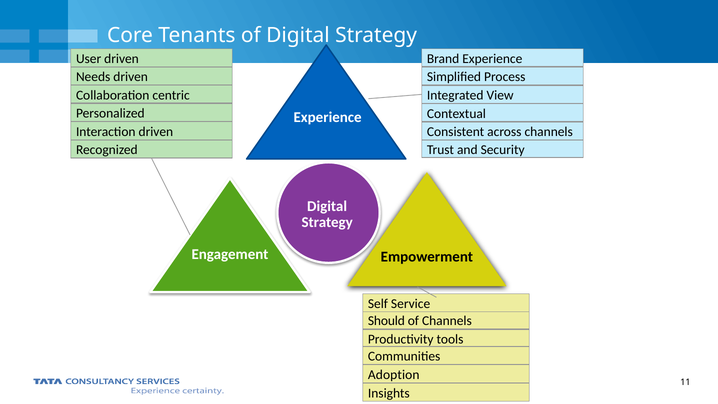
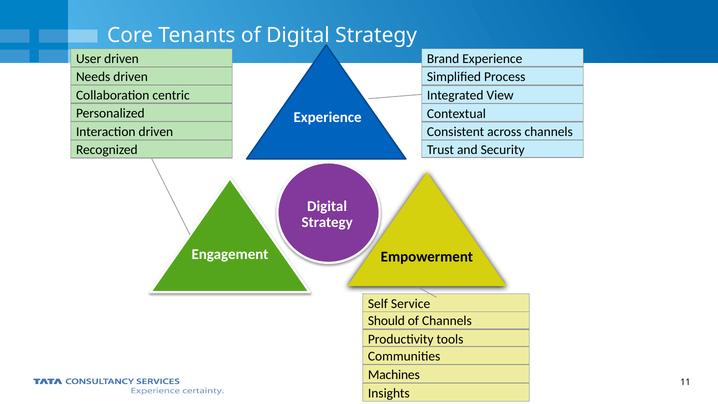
Adoption: Adoption -> Machines
